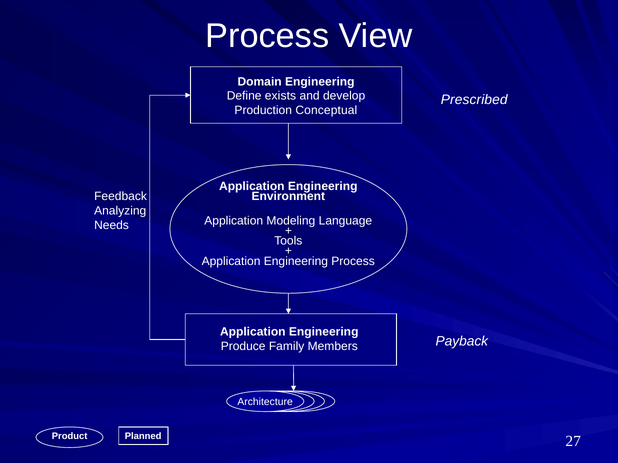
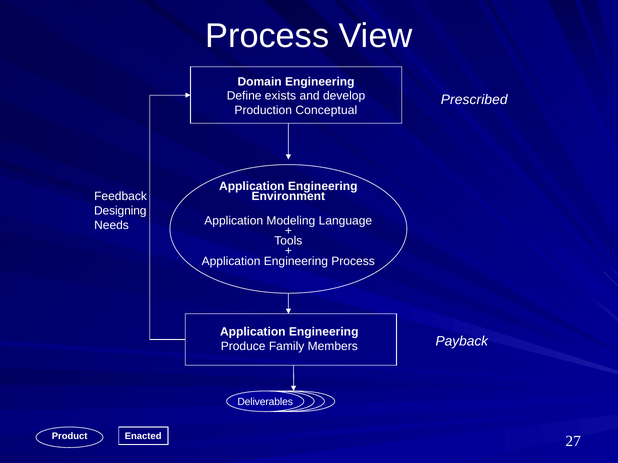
Analyzing: Analyzing -> Designing
Architecture: Architecture -> Deliverables
Planned: Planned -> Enacted
